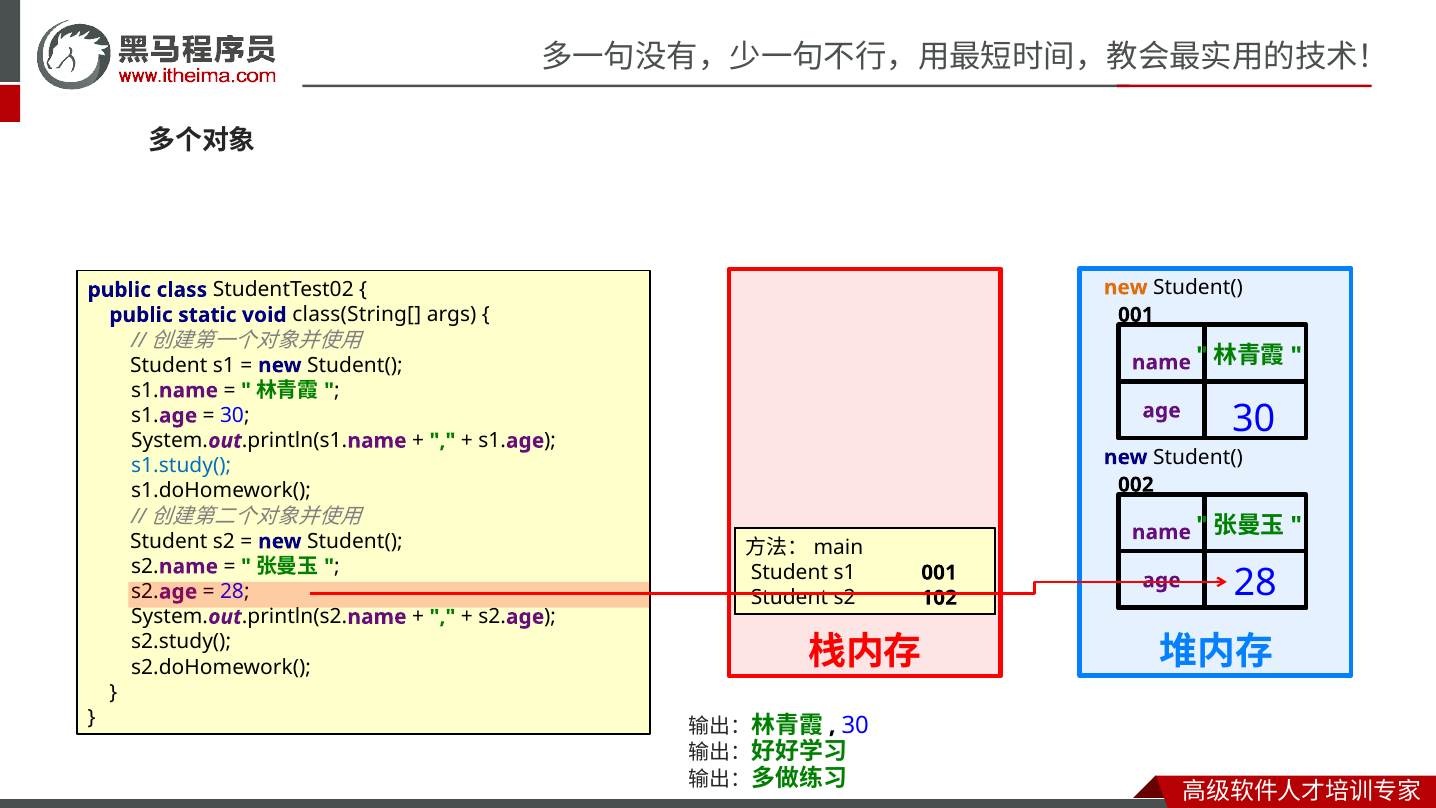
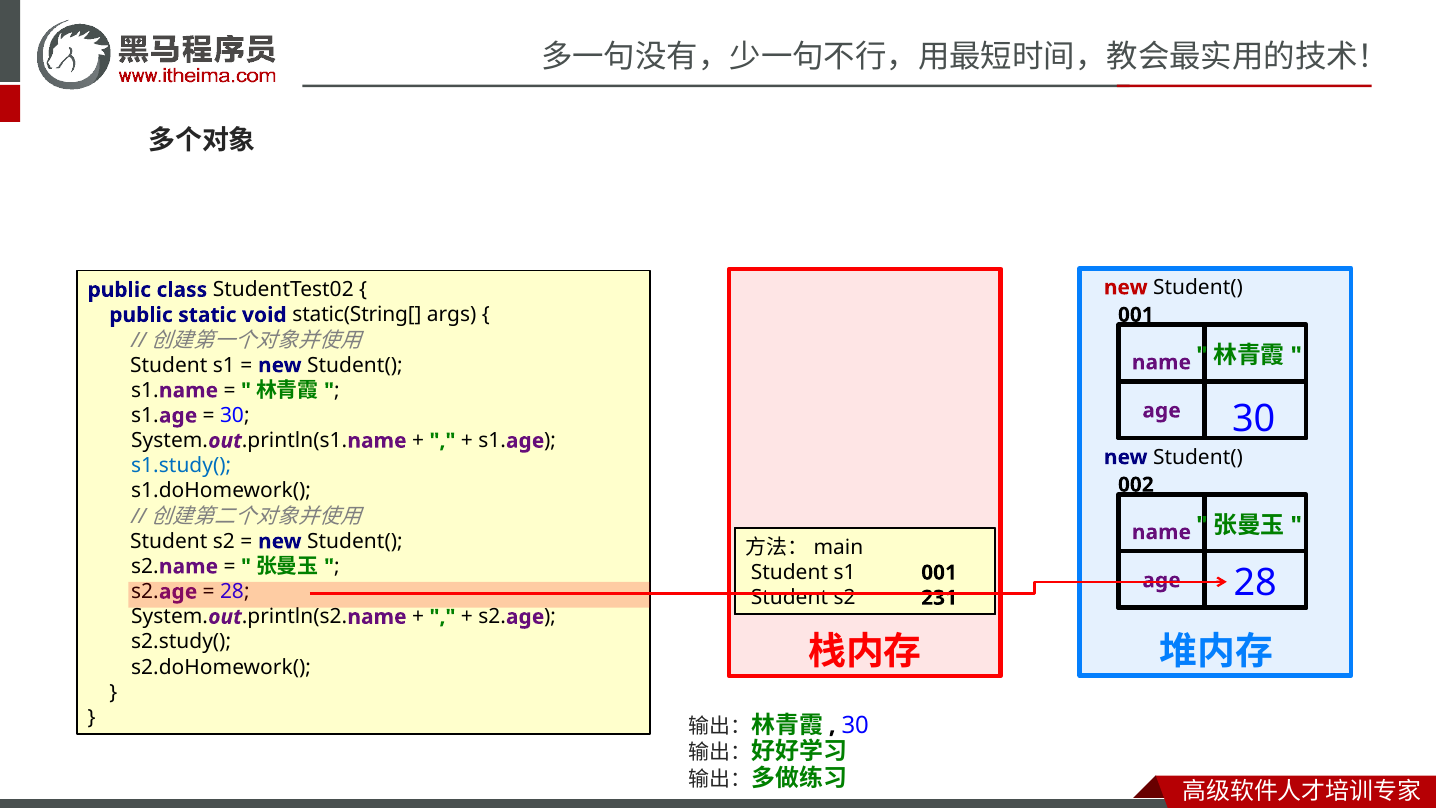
new at (1126, 287) colour: orange -> red
class(String[: class(String[ -> static(String[
102: 102 -> 231
